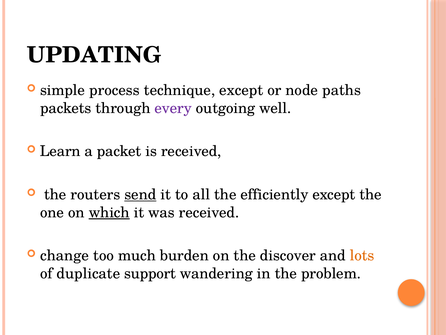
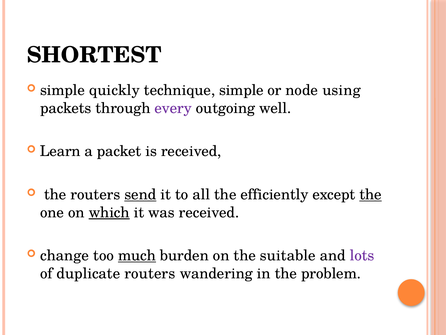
UPDATING: UPDATING -> SHORTEST
process: process -> quickly
technique except: except -> simple
paths: paths -> using
the at (371, 194) underline: none -> present
much underline: none -> present
discover: discover -> suitable
lots colour: orange -> purple
duplicate support: support -> routers
